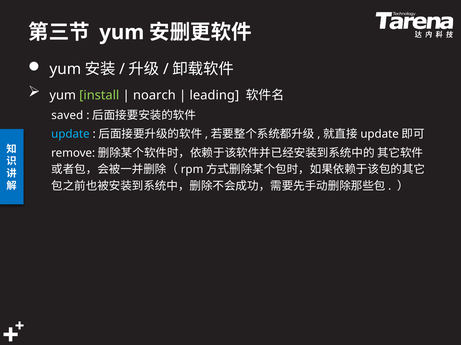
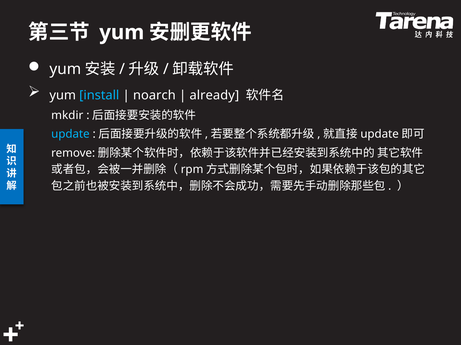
install colour: light green -> light blue
leading: leading -> already
saved: saved -> mkdir
